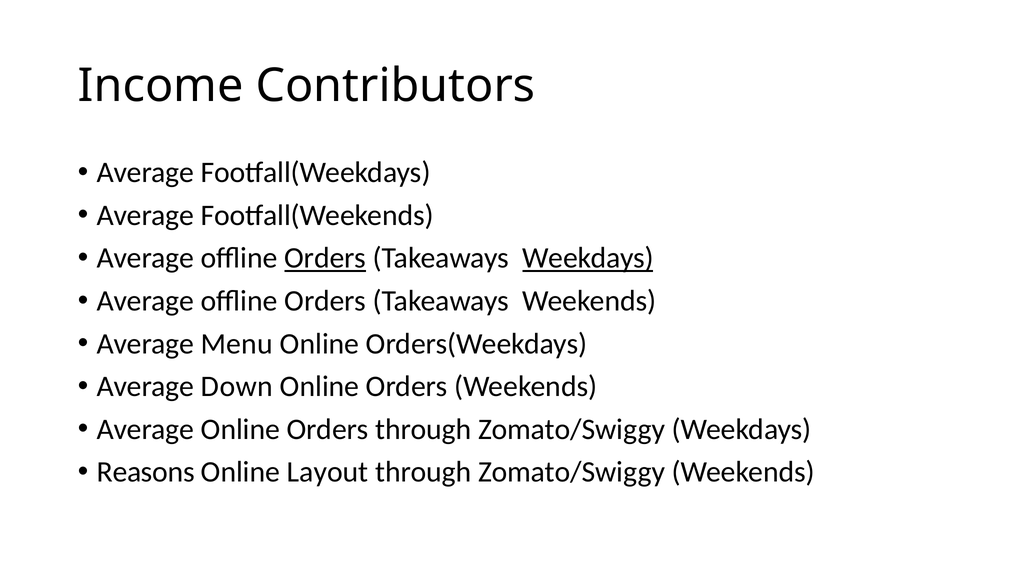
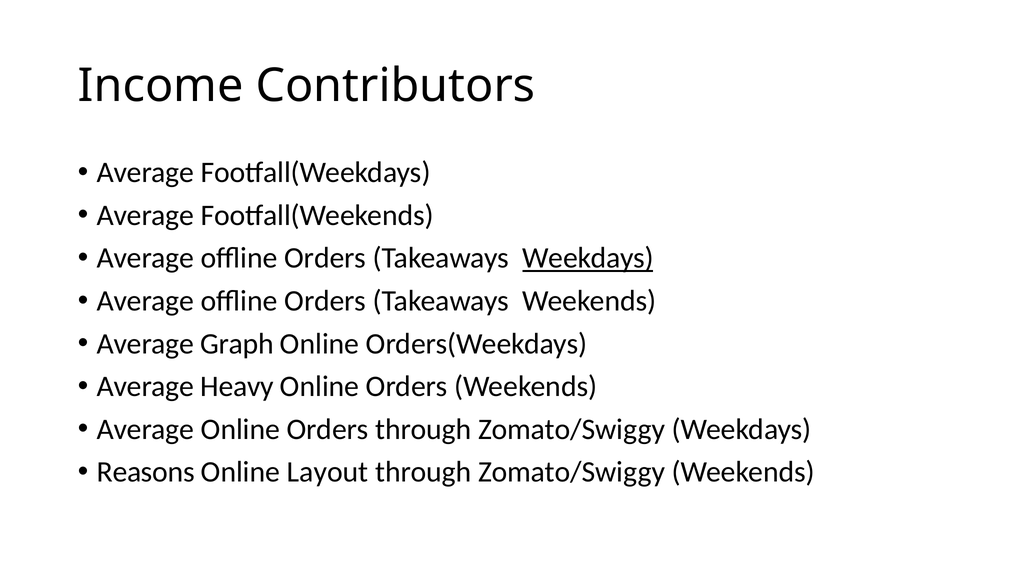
Orders at (325, 258) underline: present -> none
Menu: Menu -> Graph
Down: Down -> Heavy
